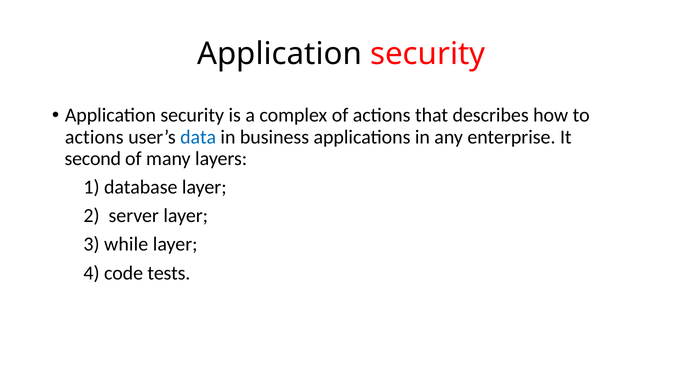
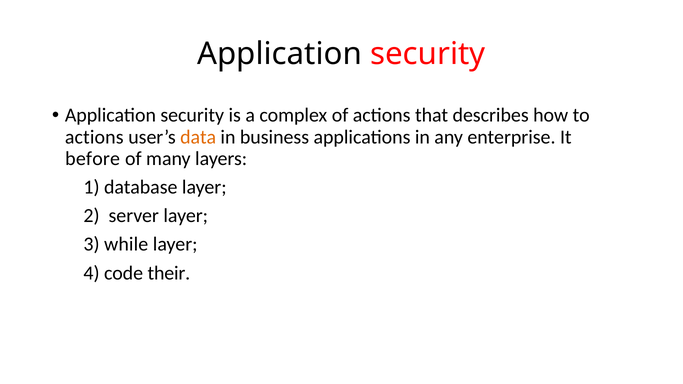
data colour: blue -> orange
second: second -> before
tests: tests -> their
